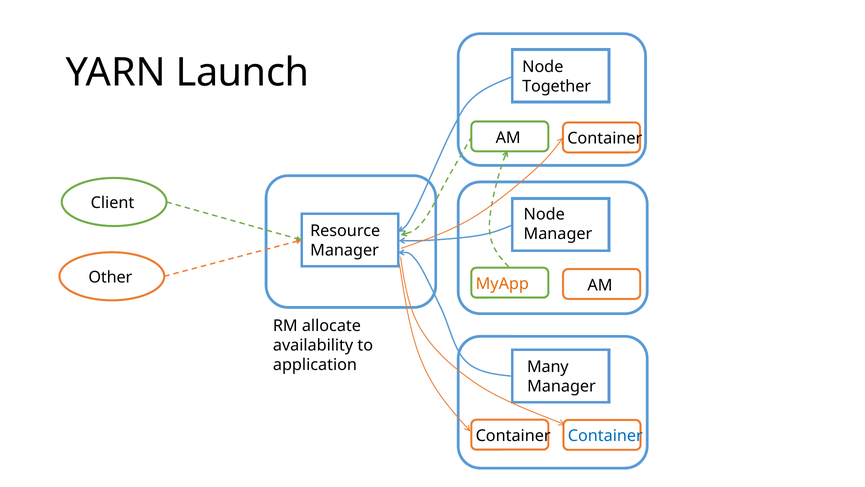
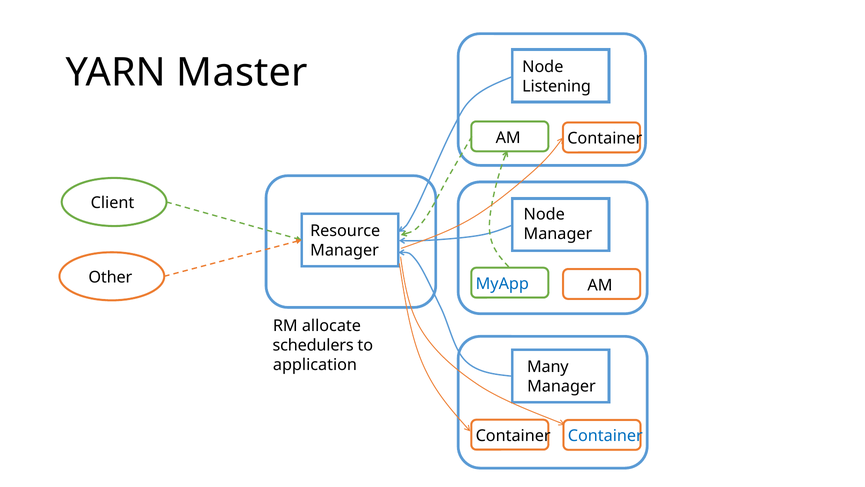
Launch: Launch -> Master
Together: Together -> Listening
MyApp colour: orange -> blue
availability: availability -> schedulers
